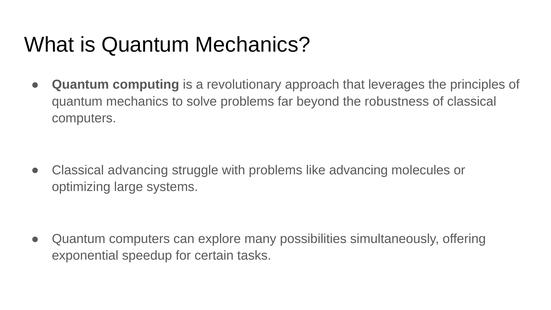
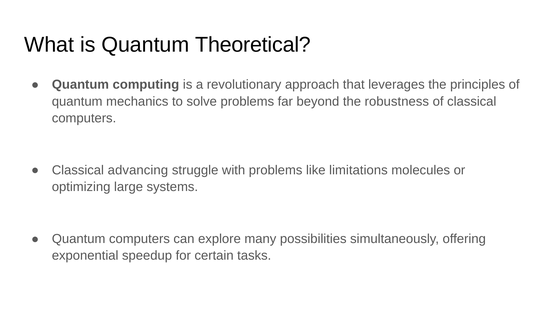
is Quantum Mechanics: Mechanics -> Theoretical
like advancing: advancing -> limitations
